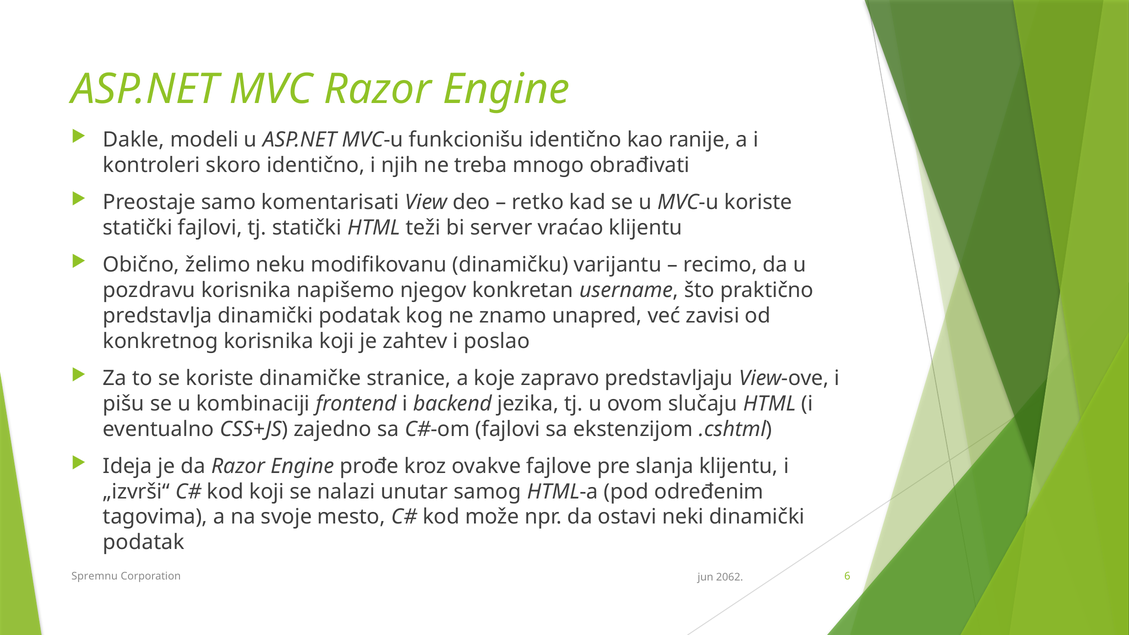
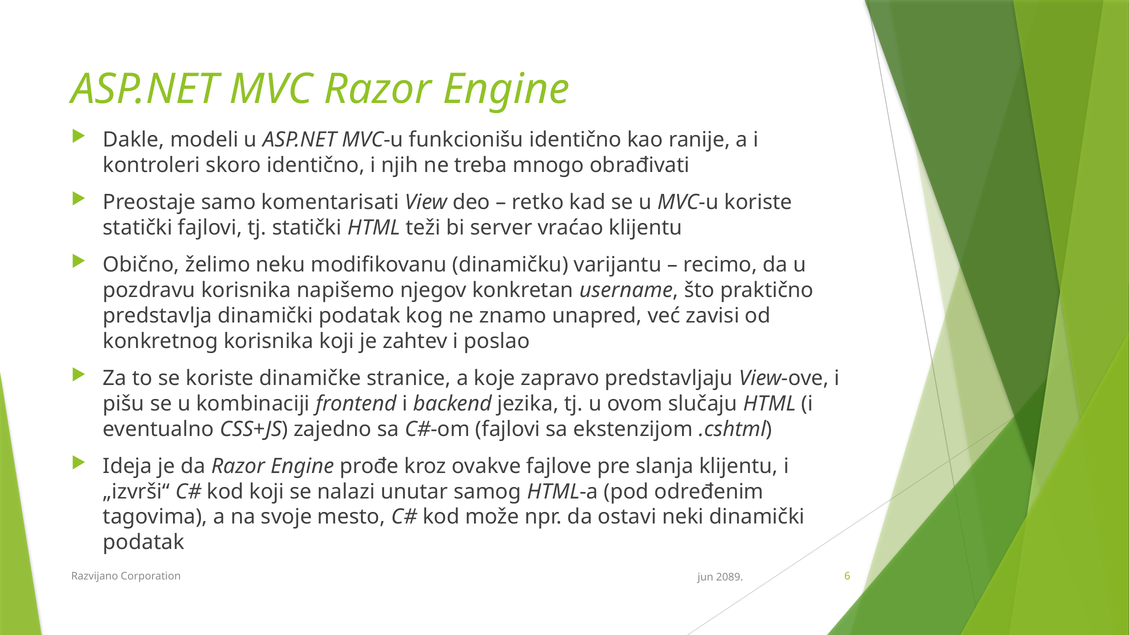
Spremnu: Spremnu -> Razvijano
2062: 2062 -> 2089
